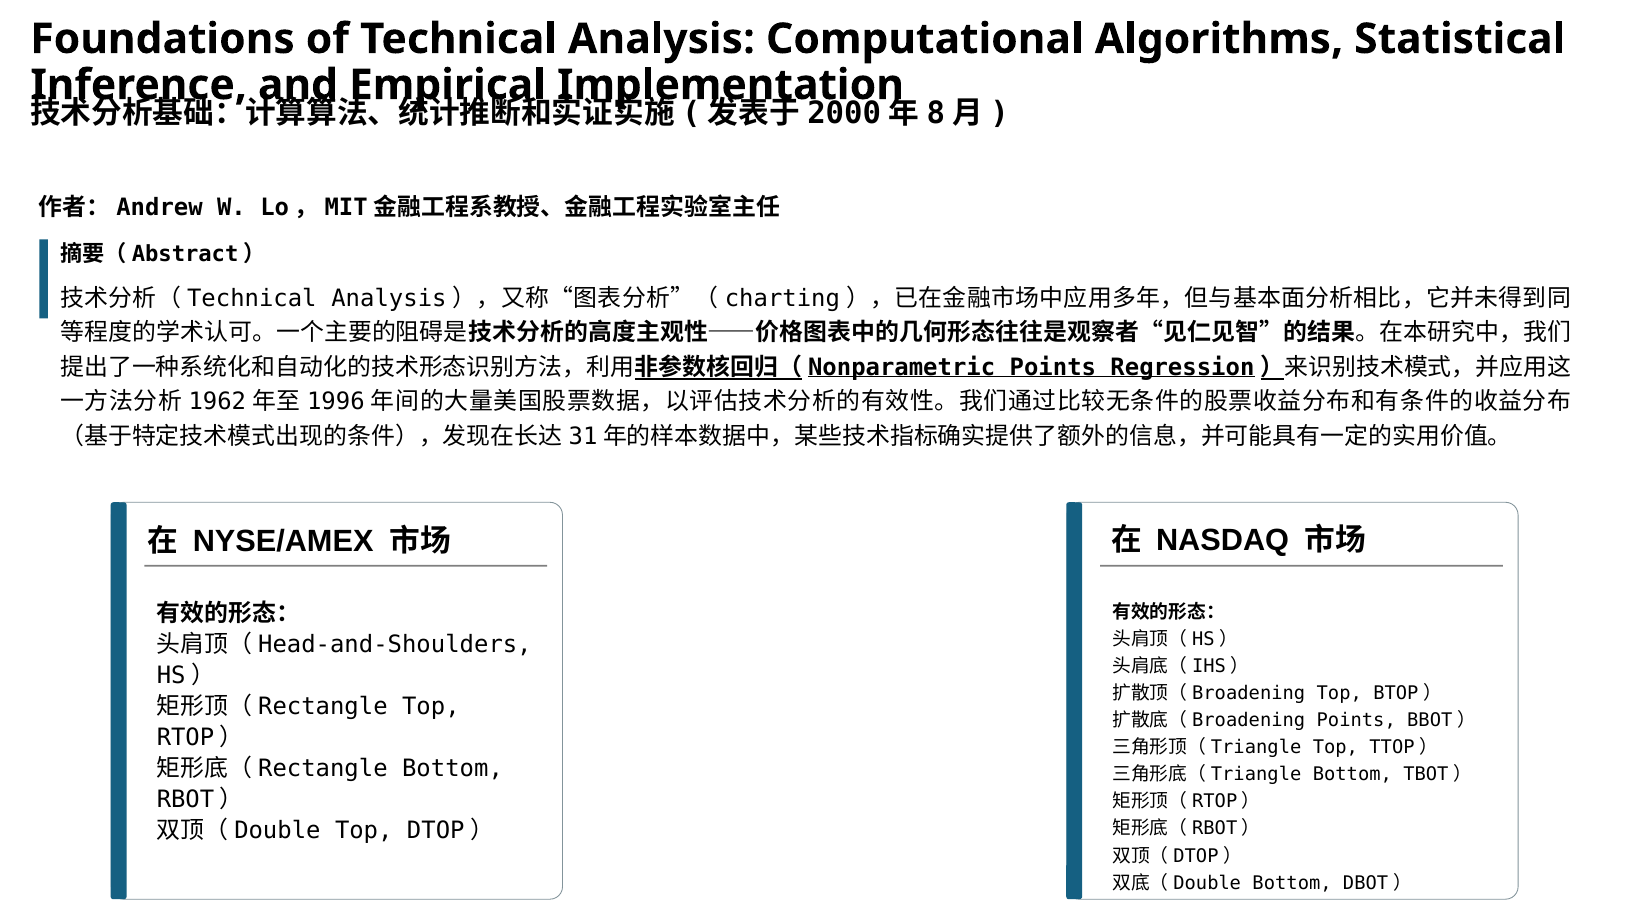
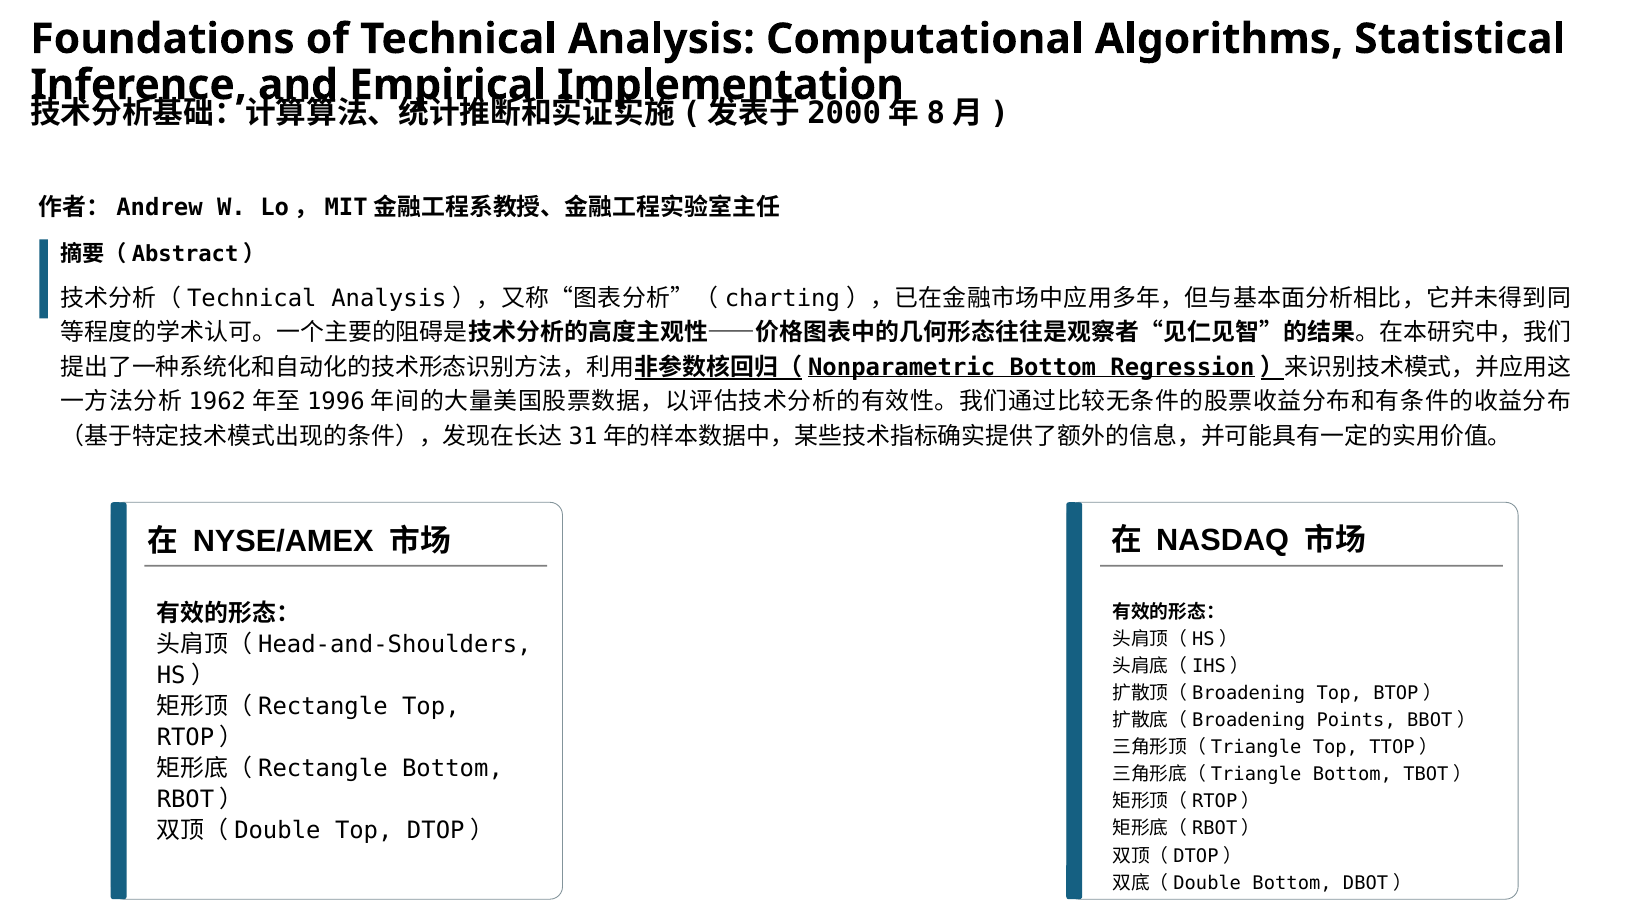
Points at (1053, 367): Points -> Bottom
